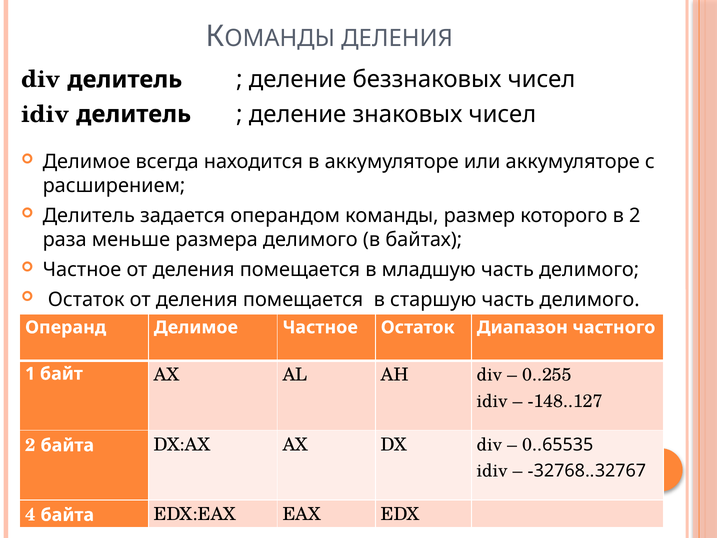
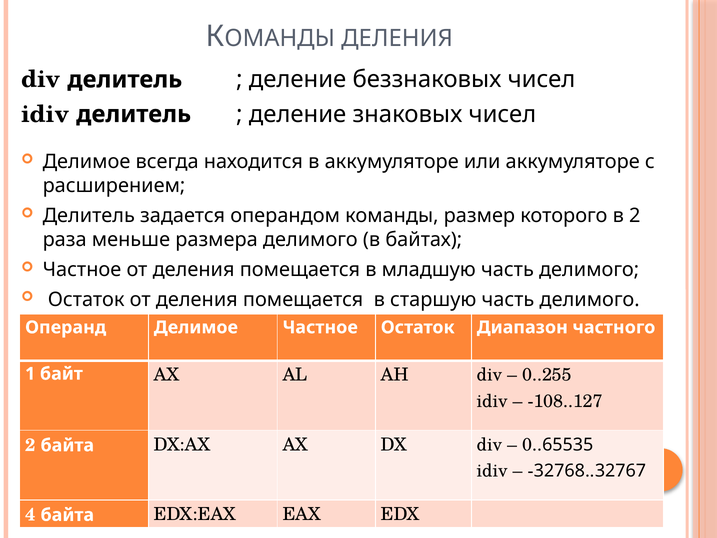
-148..127: -148..127 -> -108..127
